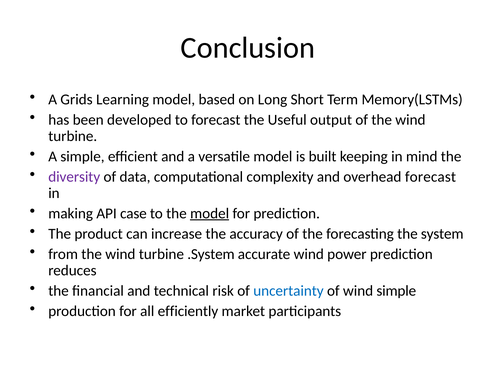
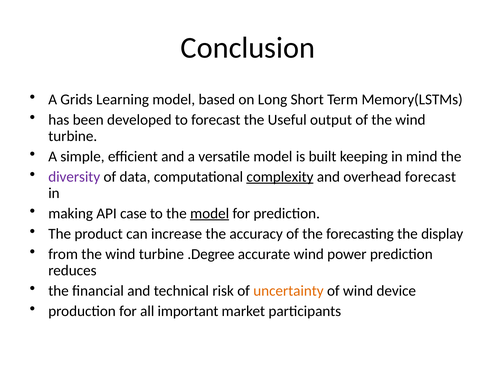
complexity underline: none -> present
system: system -> display
.System: .System -> .Degree
uncertainty colour: blue -> orange
wind simple: simple -> device
efficiently: efficiently -> important
